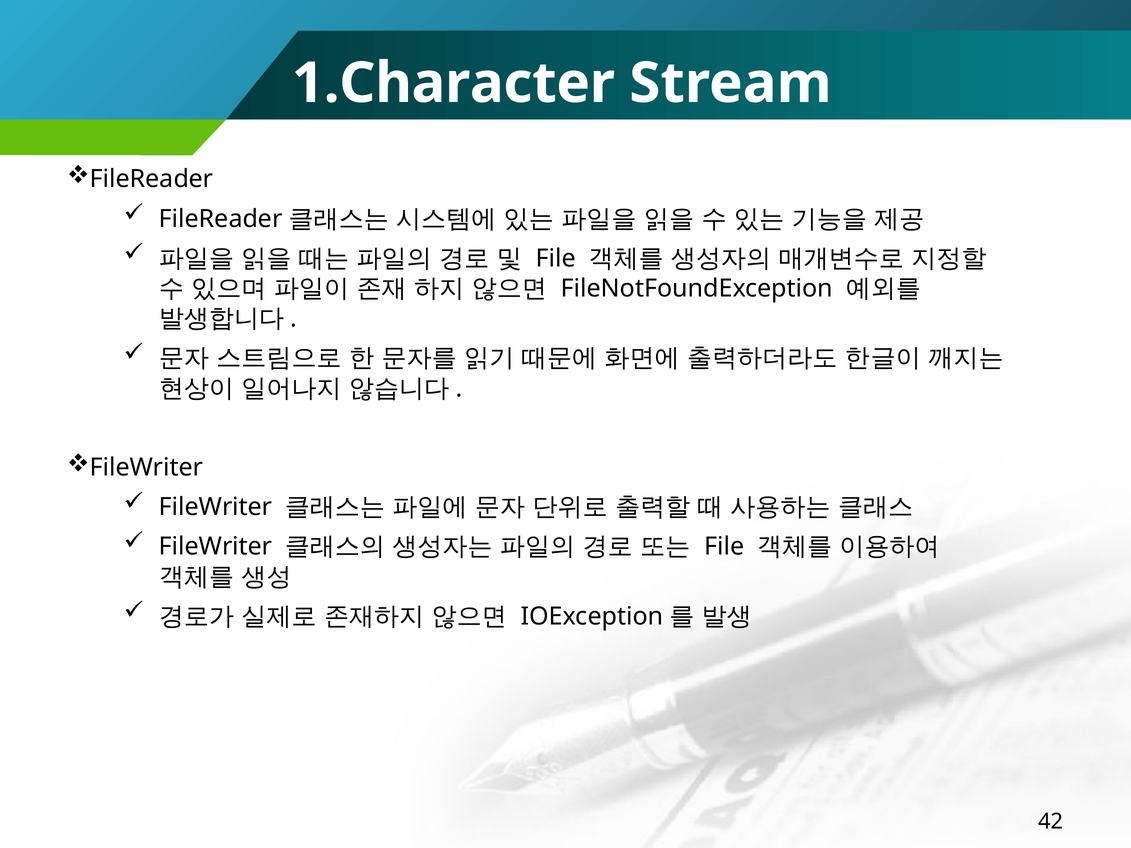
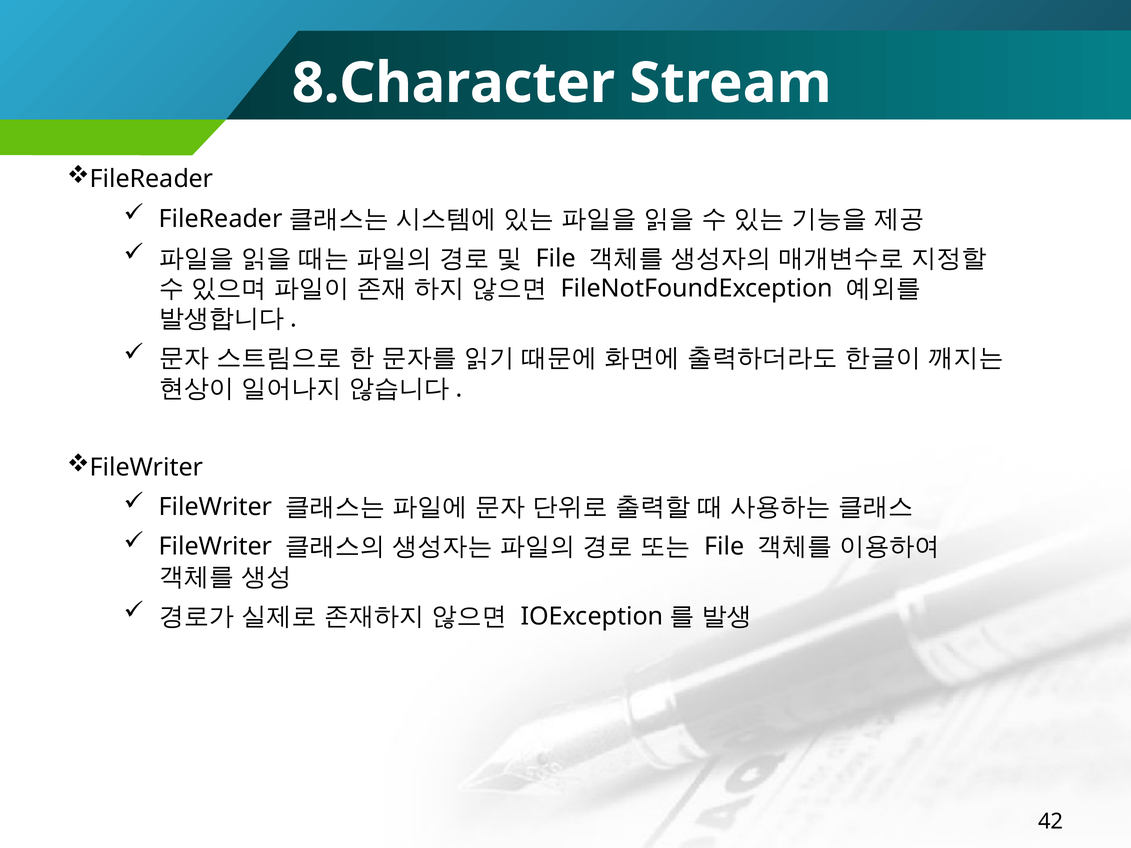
1.Character: 1.Character -> 8.Character
